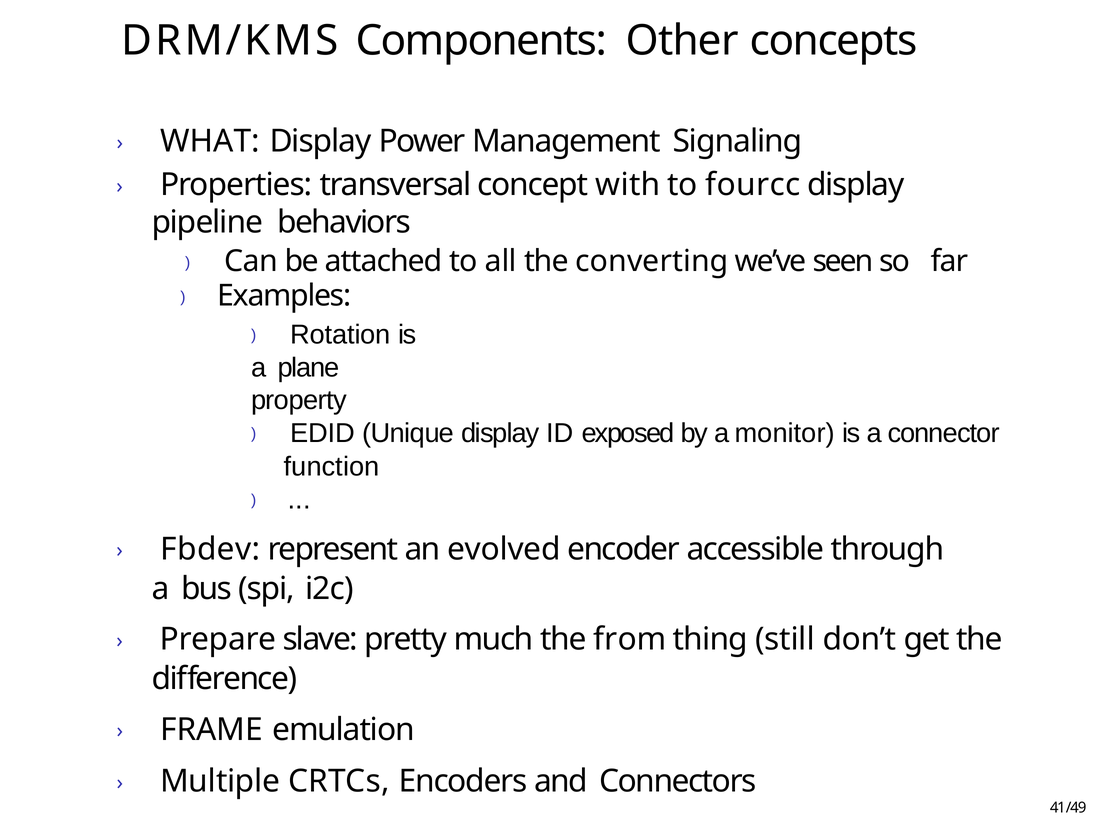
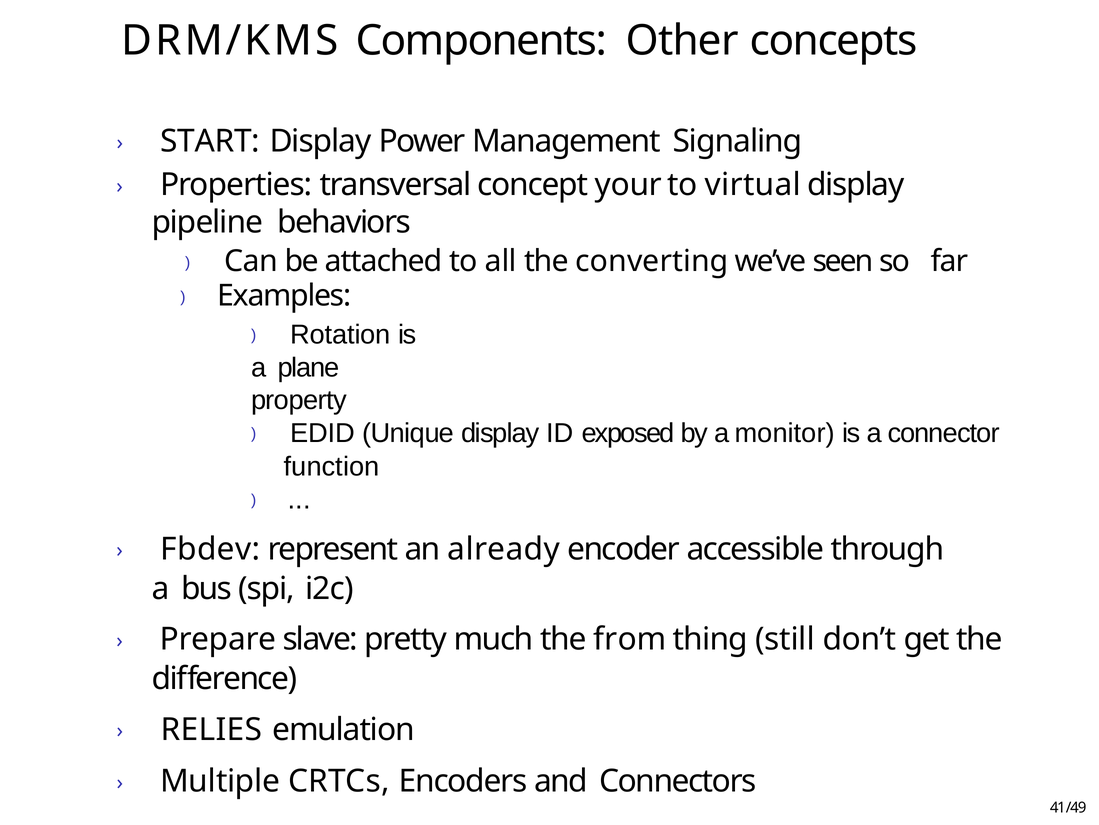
WHAT: WHAT -> START
with: with -> your
fourcc: fourcc -> virtual
evolved: evolved -> already
FRAME: FRAME -> RELIES
